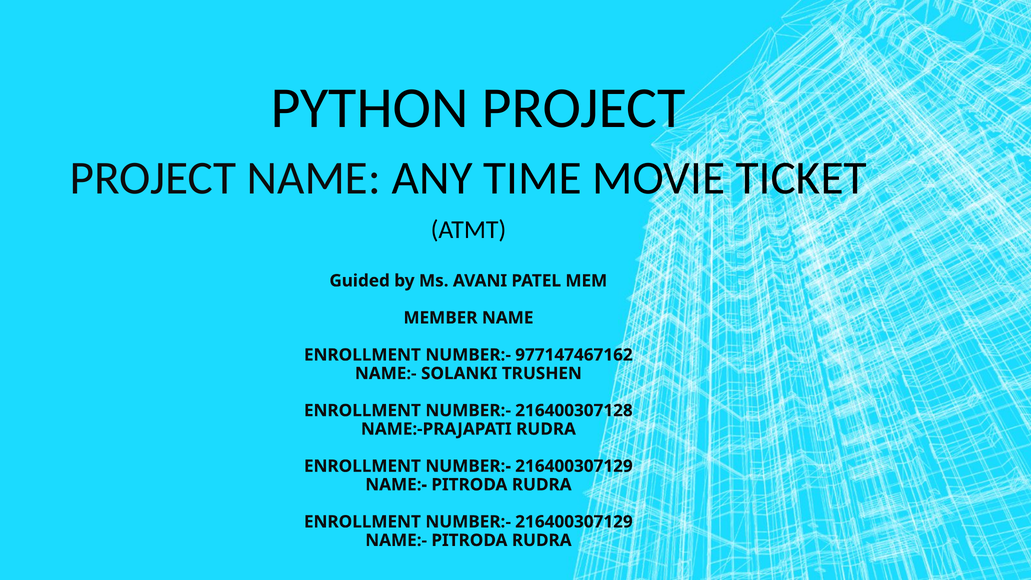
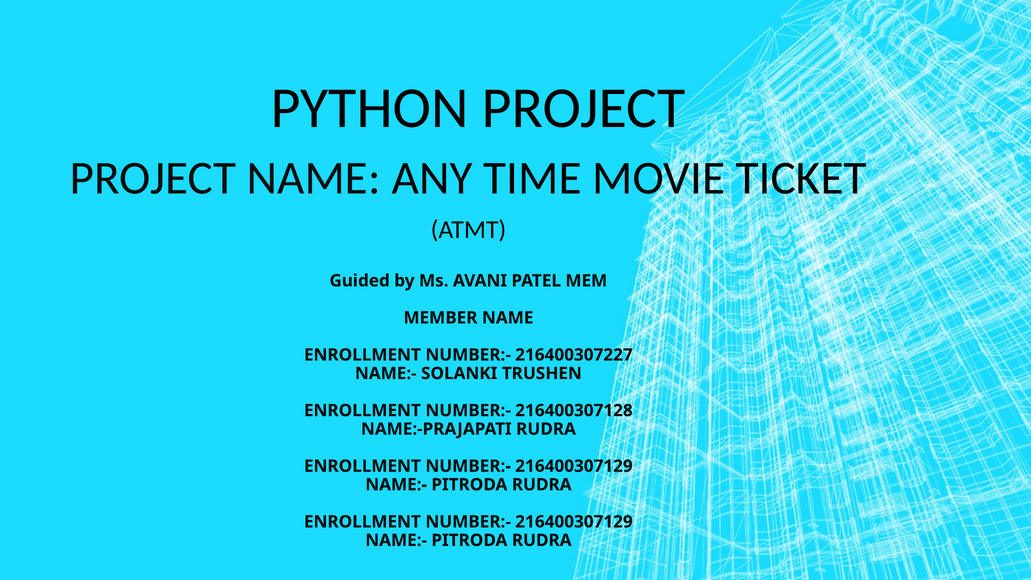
977147467162: 977147467162 -> 216400307227
